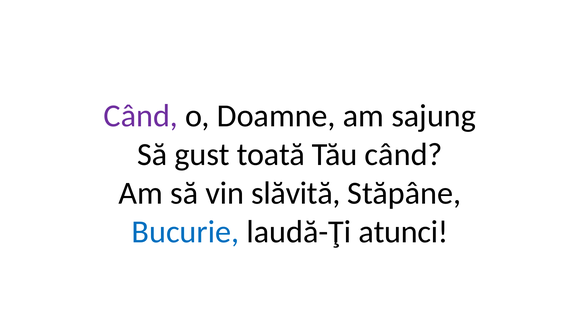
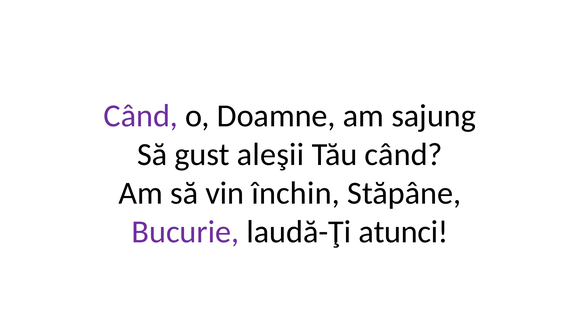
toată: toată -> aleşii
slăvită: slăvită -> închin
Bucurie colour: blue -> purple
